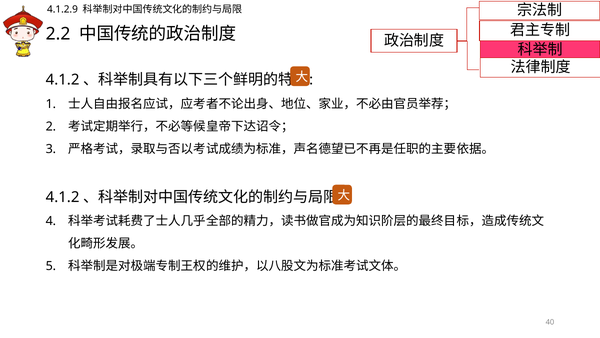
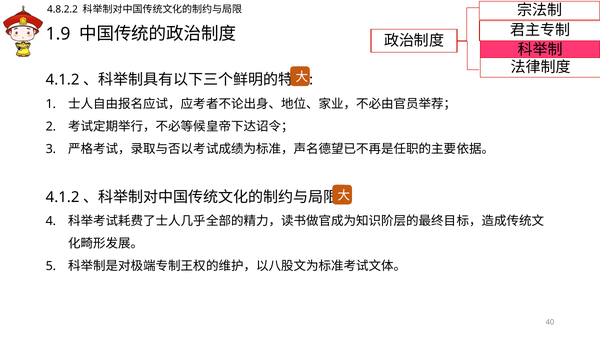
4.1.2.9: 4.1.2.9 -> 4.8.2.2
2.2: 2.2 -> 1.9
